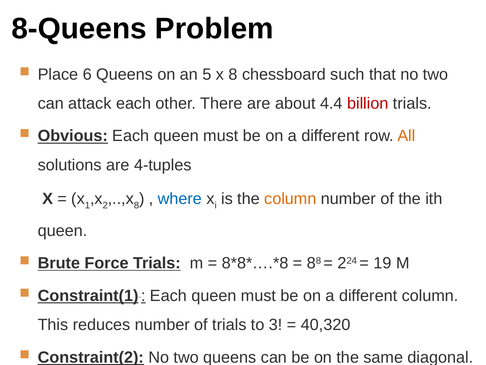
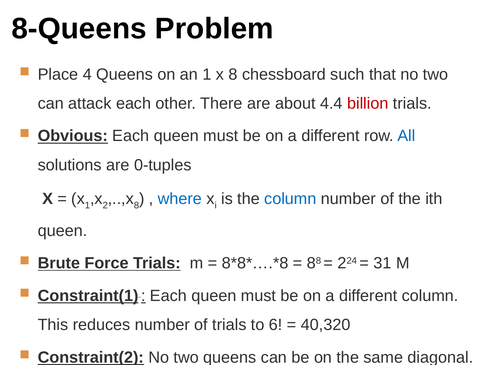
6: 6 -> 4
an 5: 5 -> 1
All colour: orange -> blue
4-tuples: 4-tuples -> 0-tuples
column at (290, 199) colour: orange -> blue
19: 19 -> 31
3: 3 -> 6
